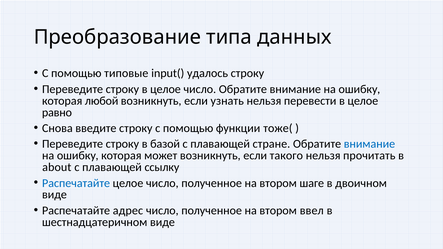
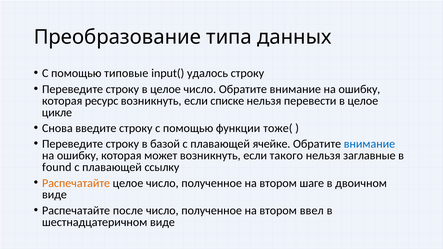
любой: любой -> ресурс
узнать: узнать -> списке
равно: равно -> цикле
стране: стране -> ячейке
прочитать: прочитать -> заглавные
about: about -> found
Распечатайте at (76, 183) colour: blue -> orange
адрес: адрес -> после
